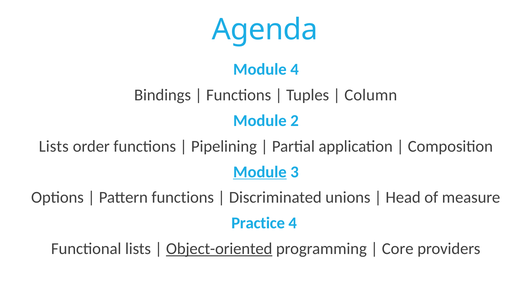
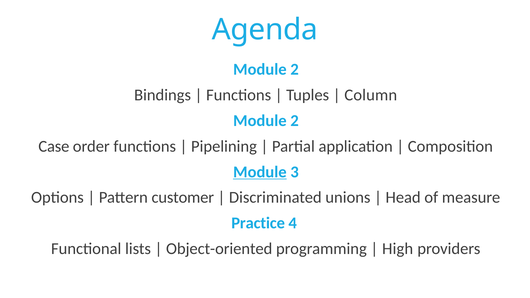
4 at (295, 69): 4 -> 2
Lists at (54, 146): Lists -> Case
Pattern functions: functions -> customer
Object-oriented underline: present -> none
Core: Core -> High
